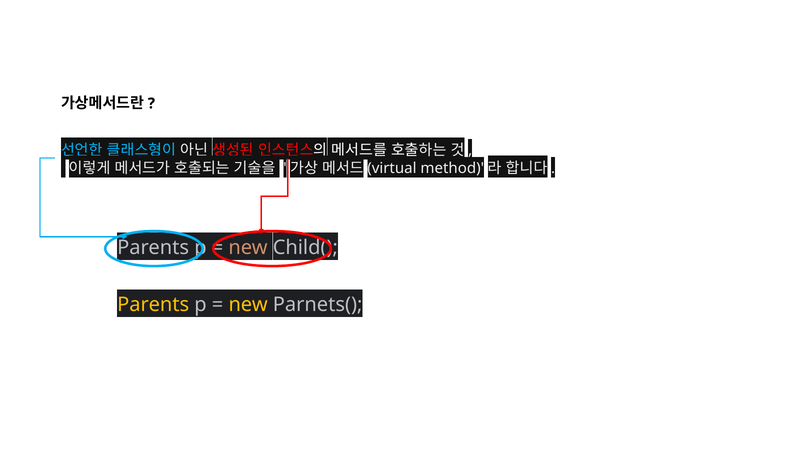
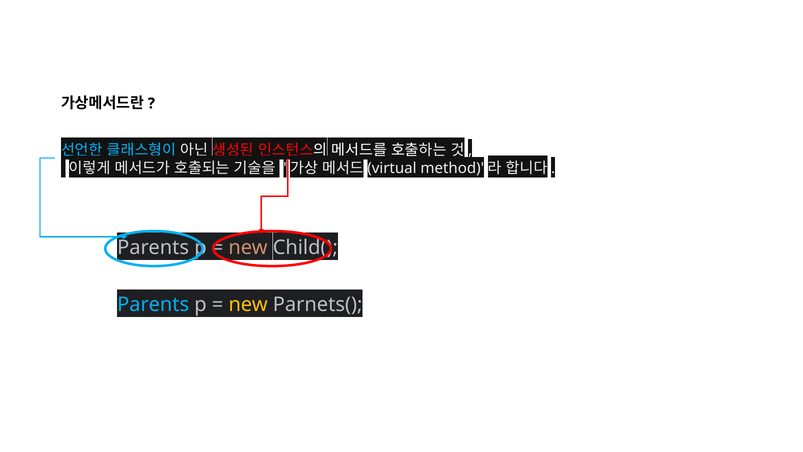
Parents at (153, 304) colour: yellow -> light blue
